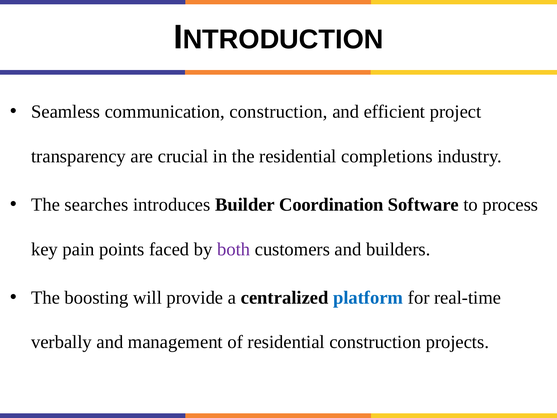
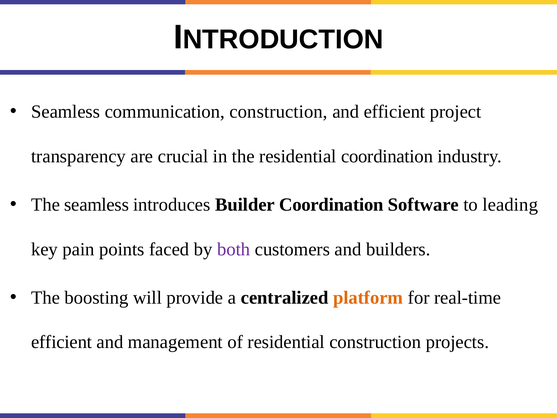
residential completions: completions -> coordination
The searches: searches -> seamless
process: process -> leading
platform colour: blue -> orange
verbally at (62, 342): verbally -> efficient
